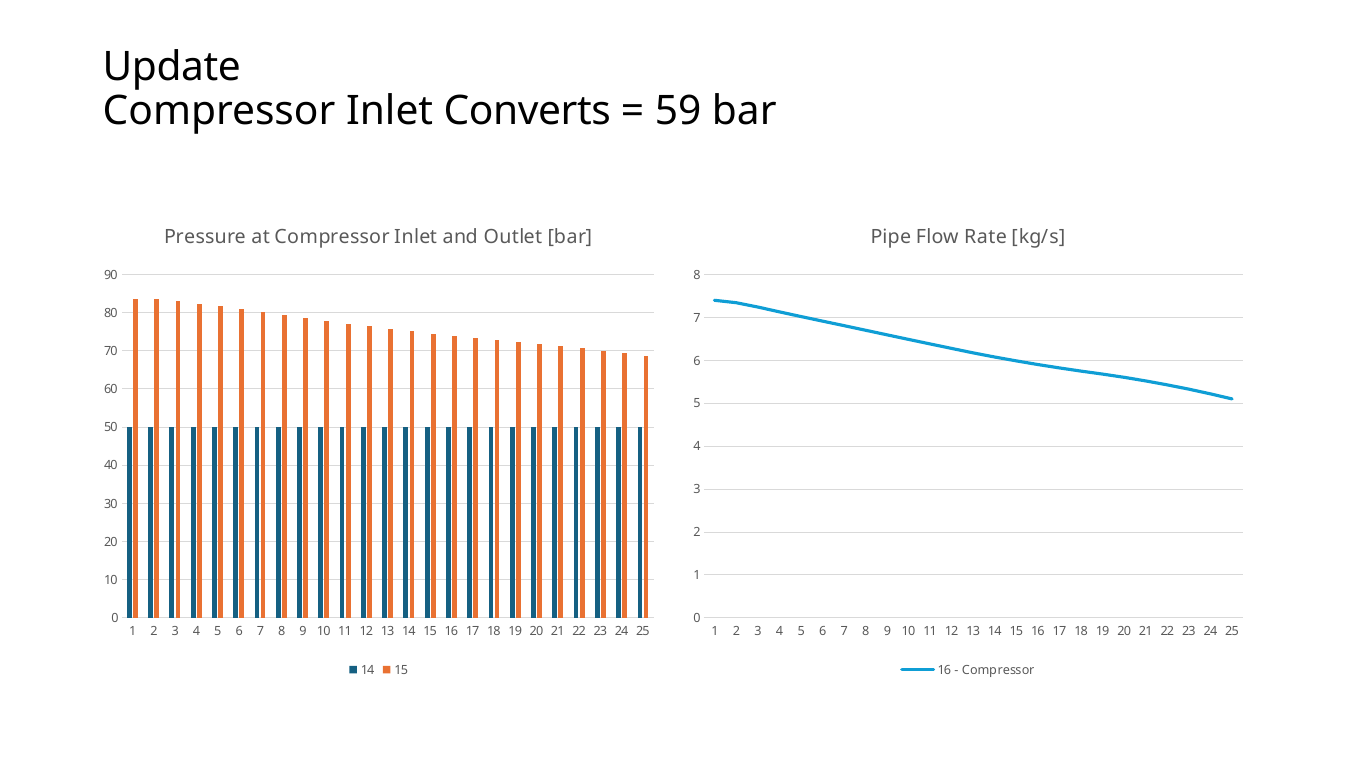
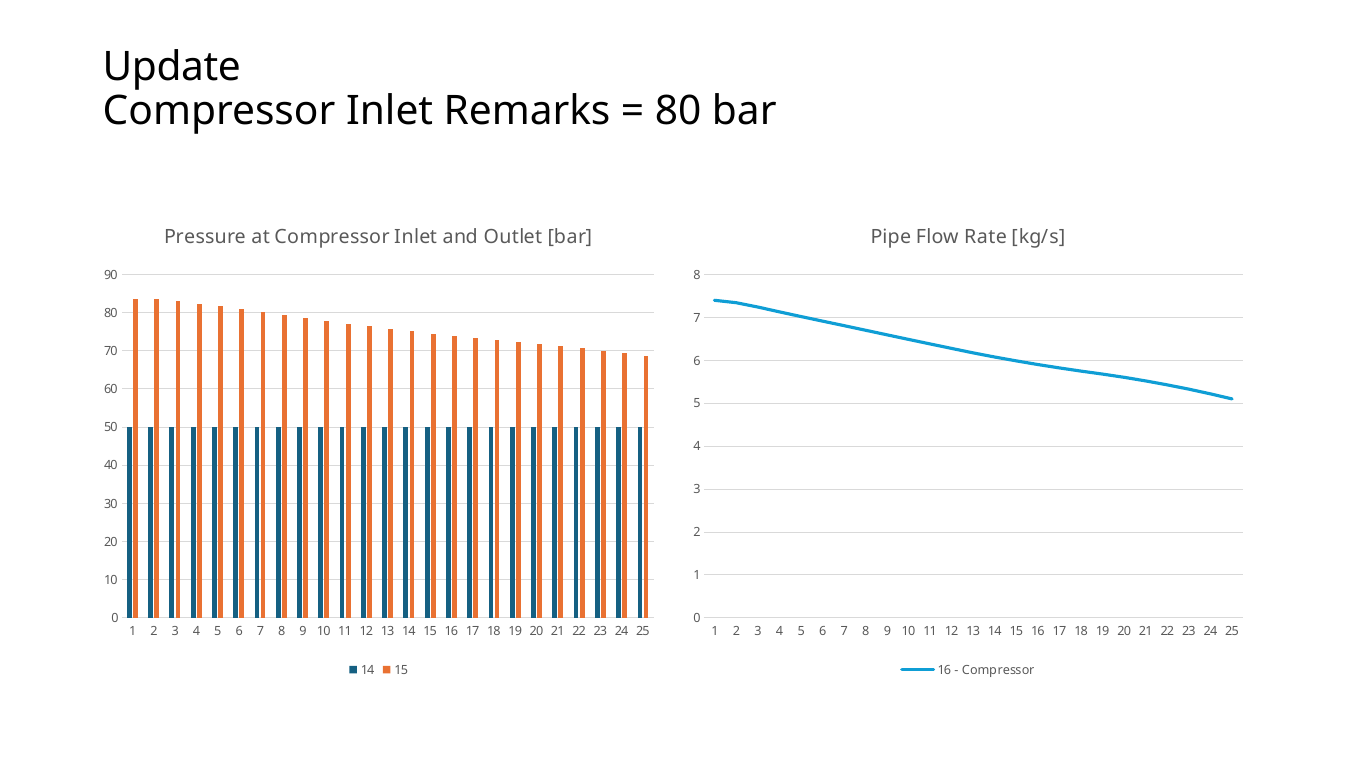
Converts: Converts -> Remarks
59 at (678, 111): 59 -> 80
